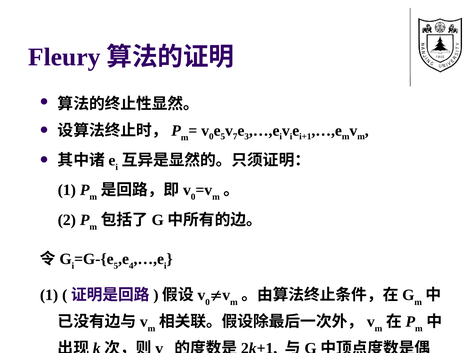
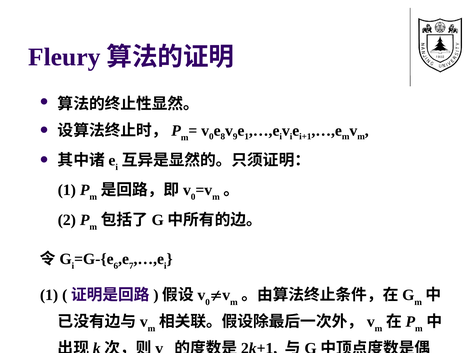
5 at (223, 137): 5 -> 8
7: 7 -> 9
3 at (247, 137): 3 -> 1
5 at (116, 266): 5 -> 6
4: 4 -> 7
